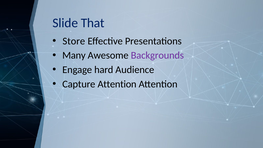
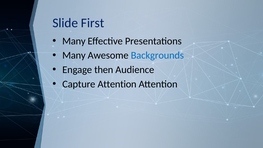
That: That -> First
Store at (74, 41): Store -> Many
Backgrounds colour: purple -> blue
hard: hard -> then
